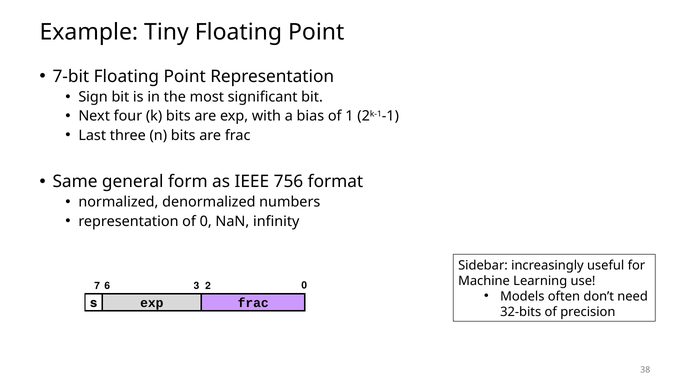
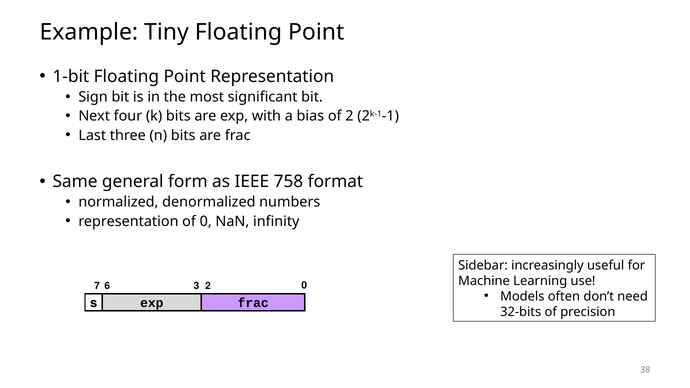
7-bit: 7-bit -> 1-bit
of 1: 1 -> 2
756: 756 -> 758
